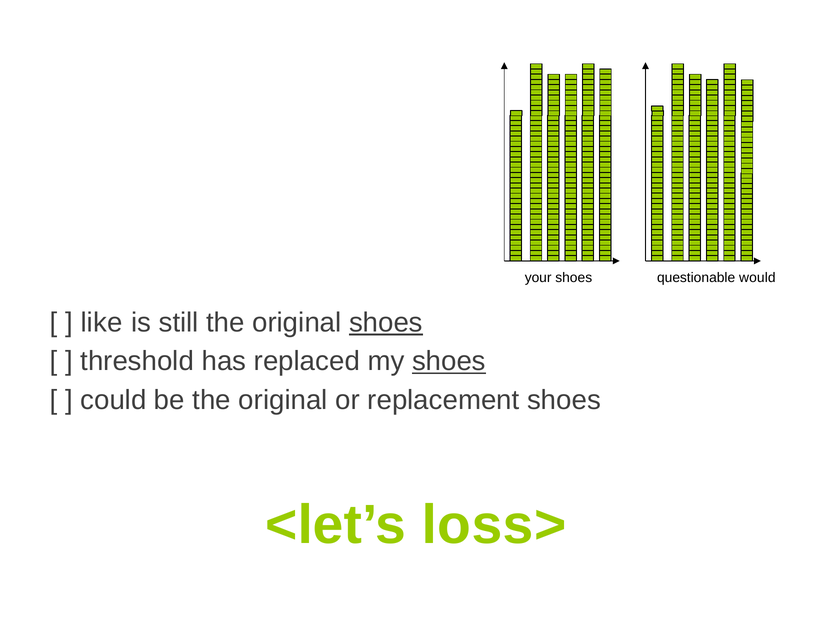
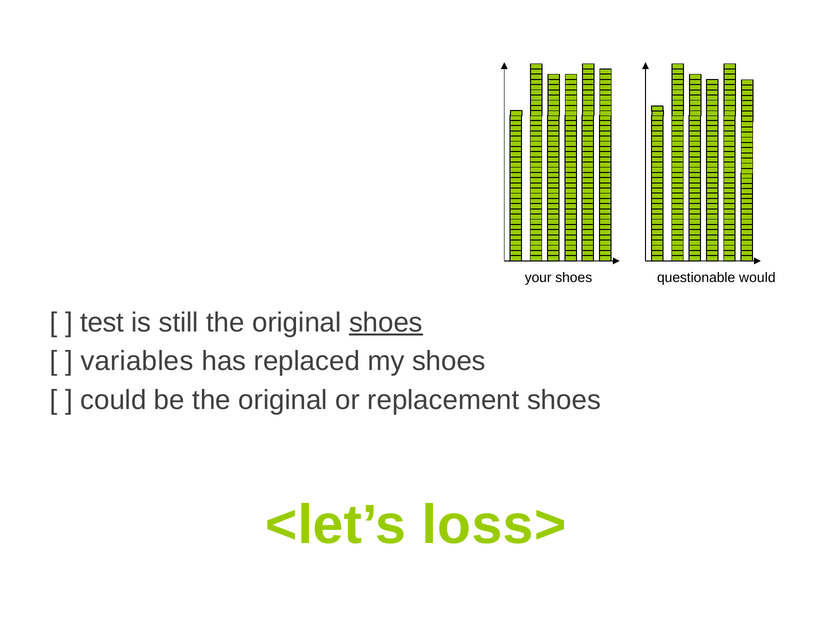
like: like -> test
threshold: threshold -> variables
shoes at (449, 361) underline: present -> none
